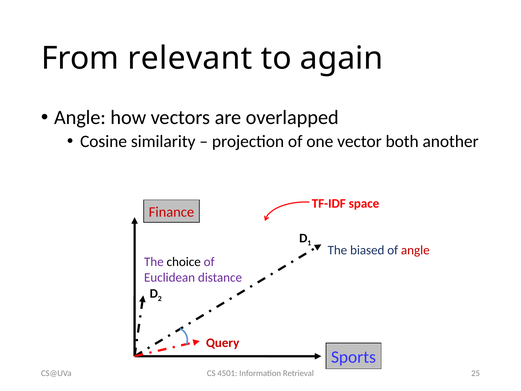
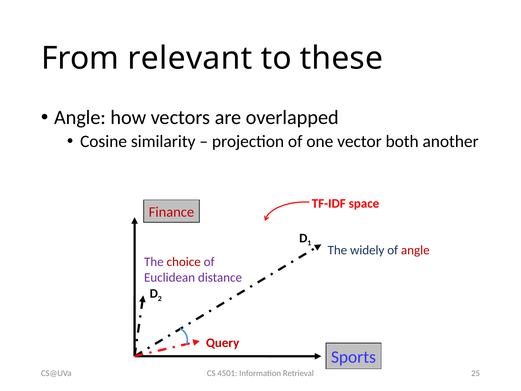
again: again -> these
biased: biased -> widely
choice colour: black -> red
